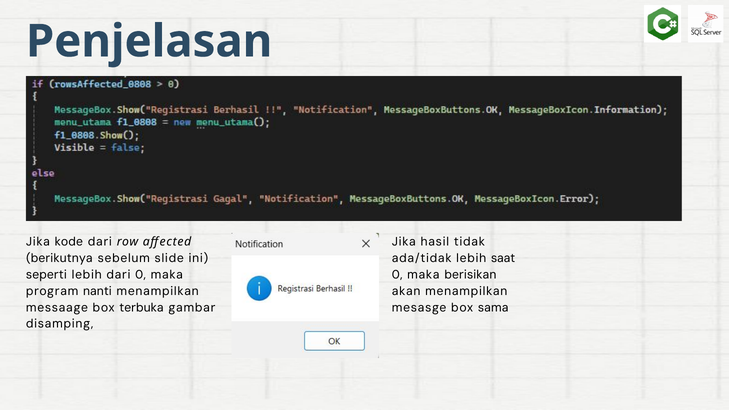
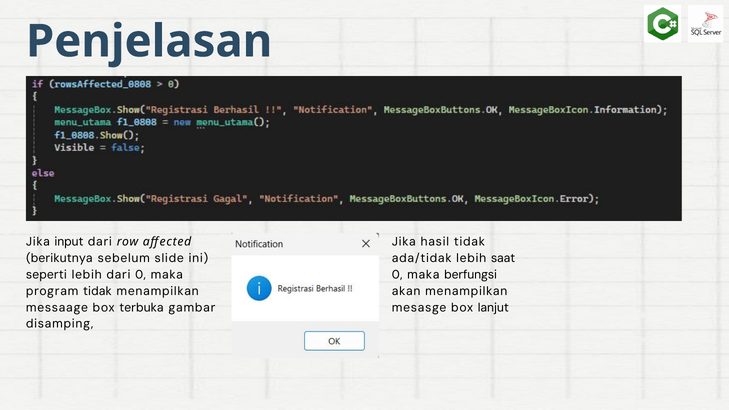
kode: kode -> input
berisikan: berisikan -> berfungsi
program nanti: nanti -> tidak
sama: sama -> lanjut
